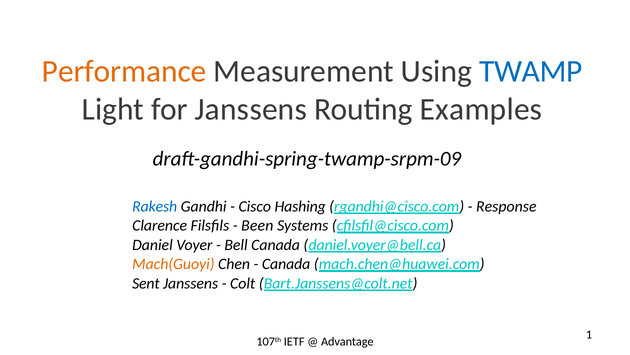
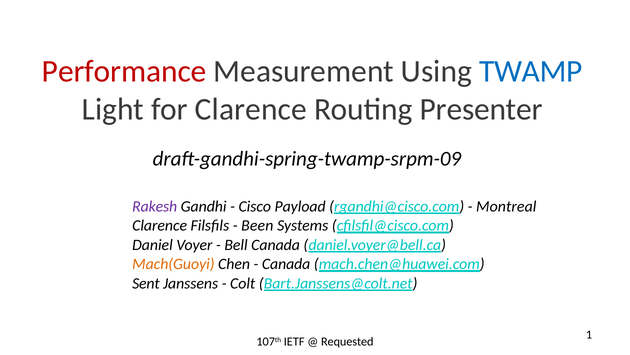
Performance colour: orange -> red
for Janssens: Janssens -> Clarence
Examples: Examples -> Presenter
Rakesh colour: blue -> purple
Hashing: Hashing -> Payload
Response: Response -> Montreal
Advantage: Advantage -> Requested
